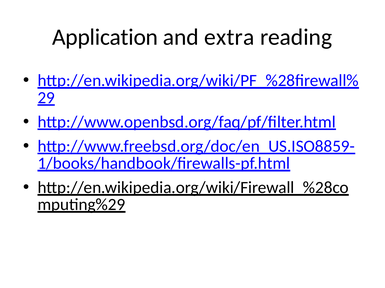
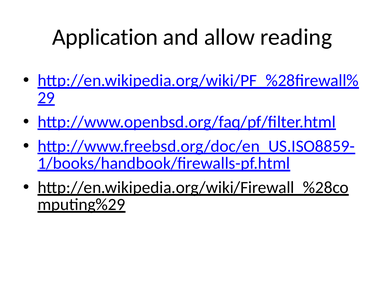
extra: extra -> allow
